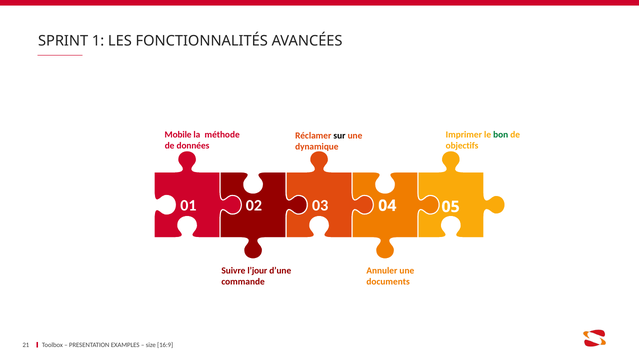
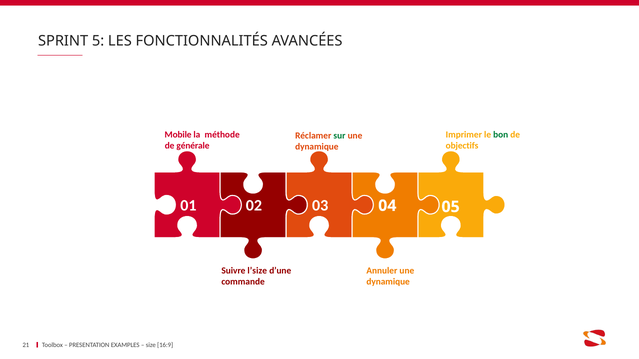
1: 1 -> 5
sur colour: black -> green
données: données -> générale
l’jour: l’jour -> l’size
documents at (388, 282): documents -> dynamique
